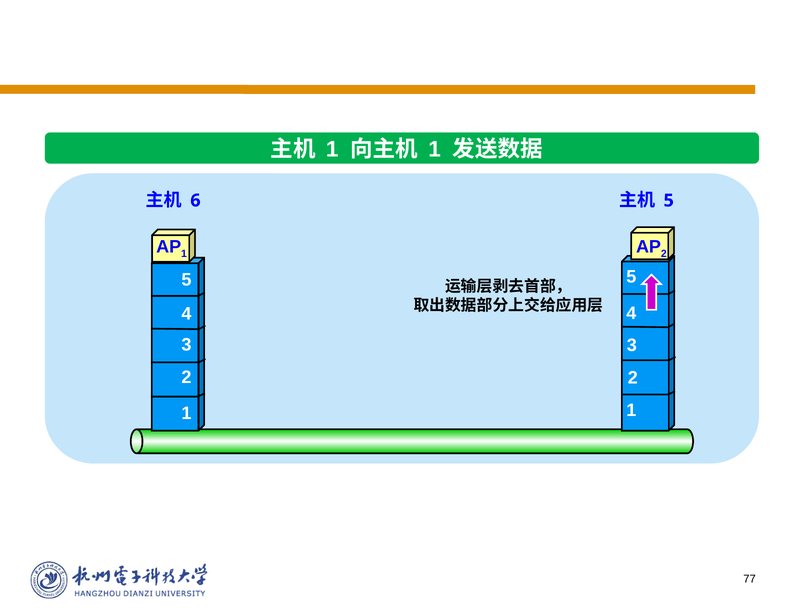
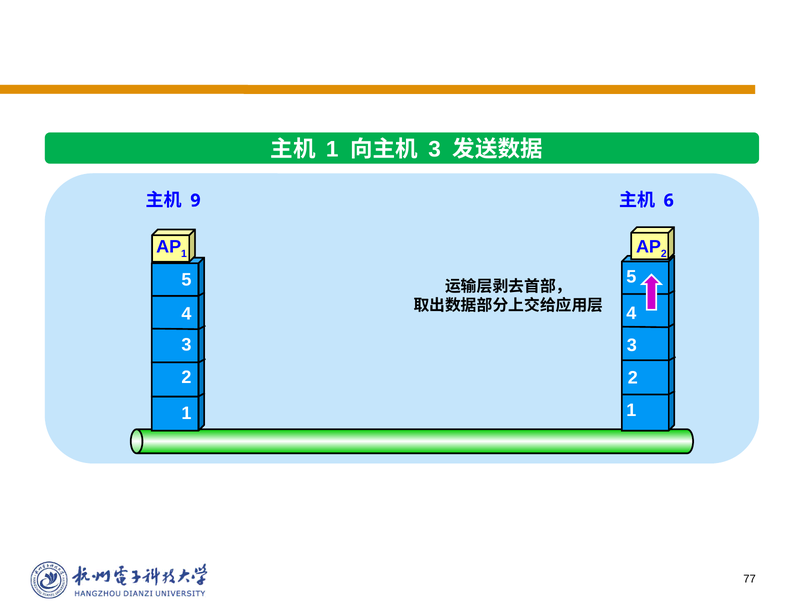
1 at (435, 149): 1 -> 3
6: 6 -> 9
5 at (669, 201): 5 -> 6
